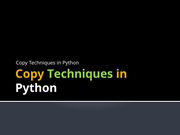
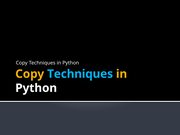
Techniques at (80, 74) colour: light green -> light blue
